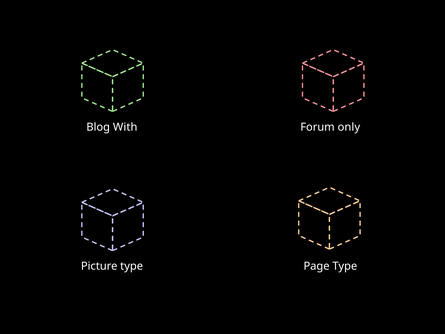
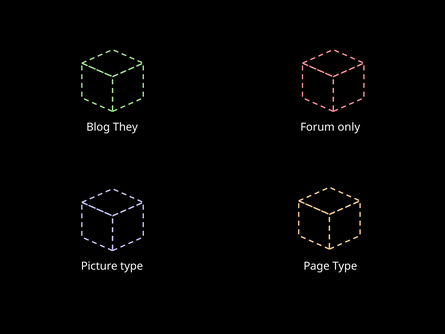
With: With -> They
